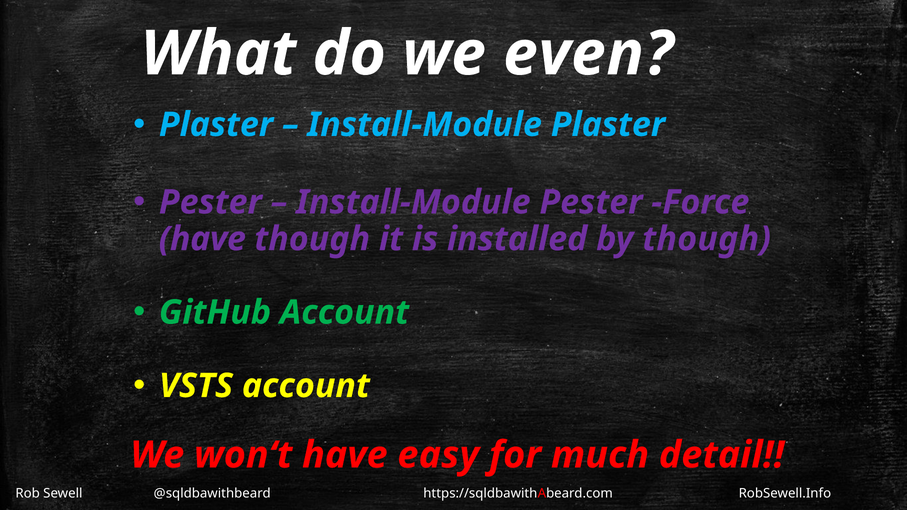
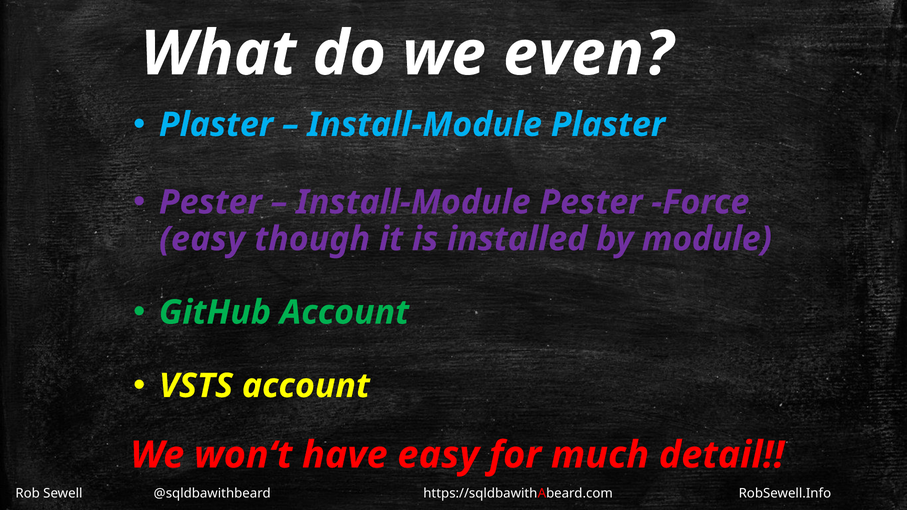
have at (202, 239): have -> easy
by though: though -> module
